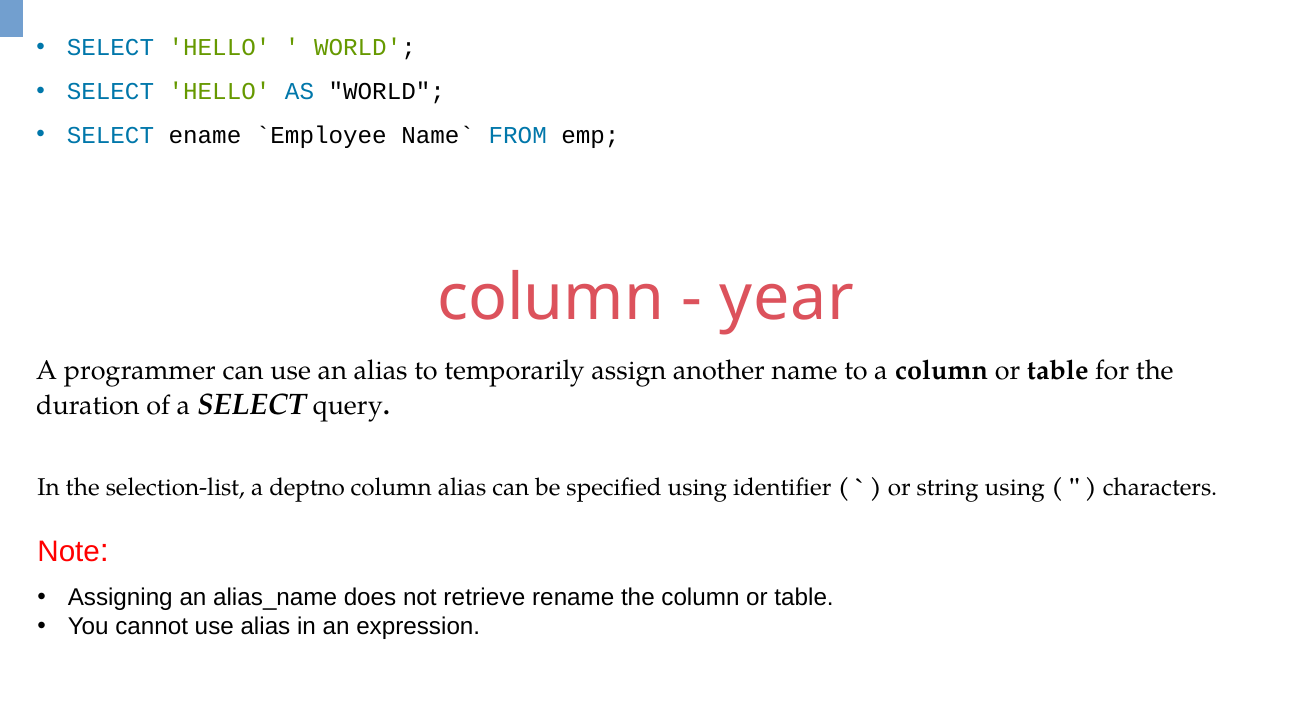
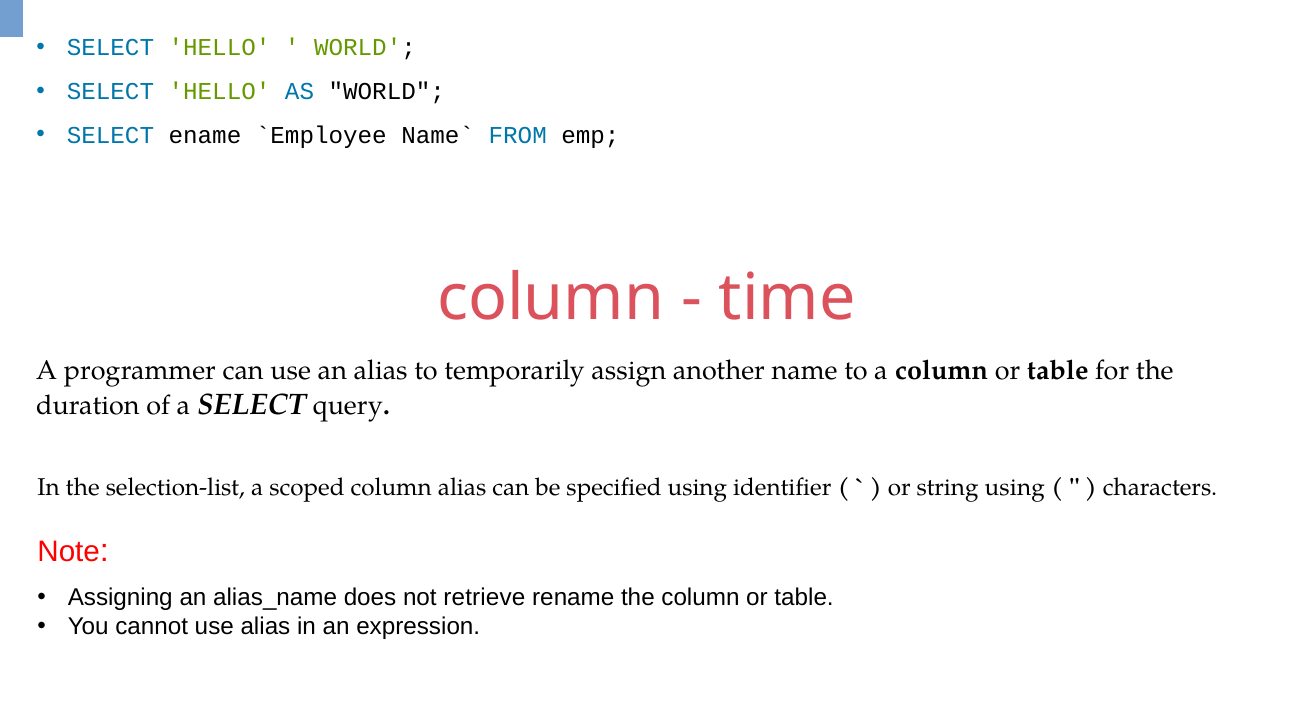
year: year -> time
deptno: deptno -> scoped
